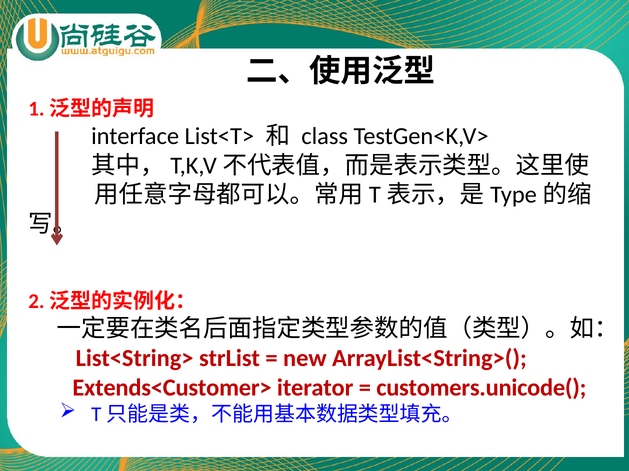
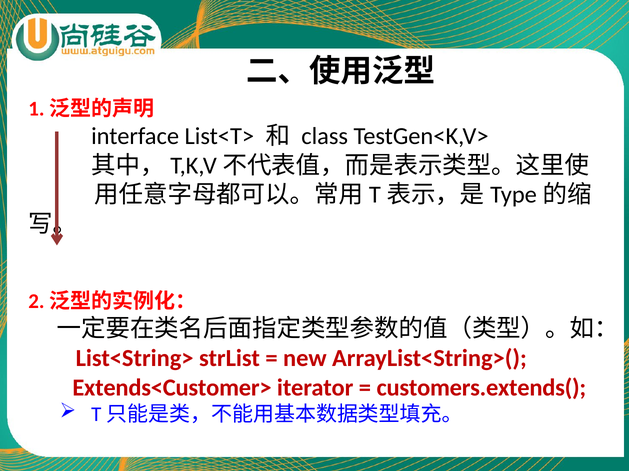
customers.unicode(: customers.unicode( -> customers.extends(
